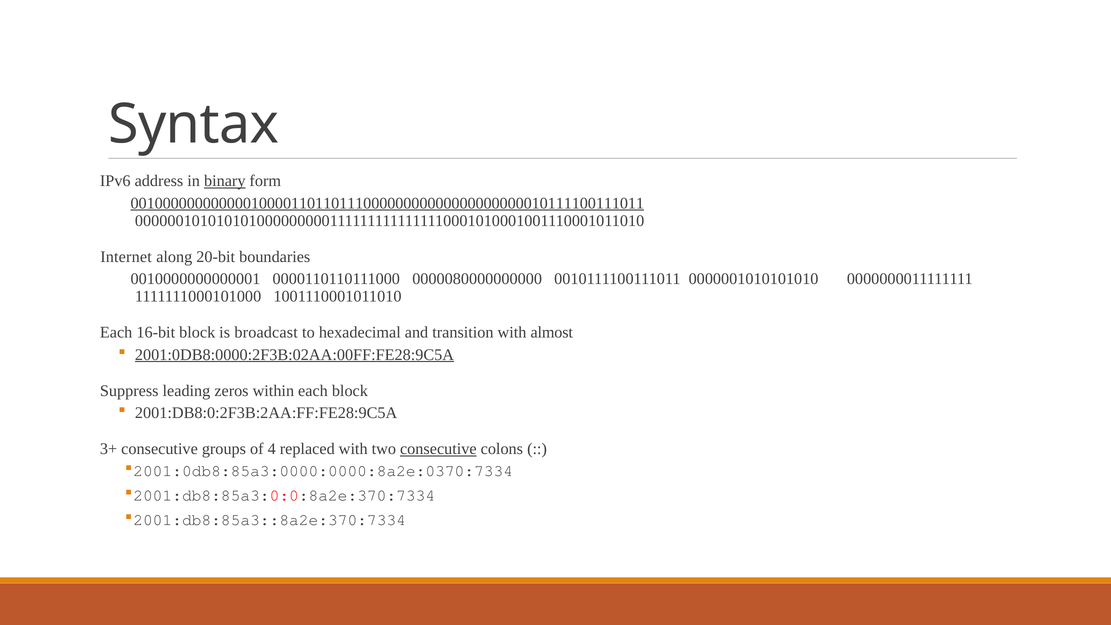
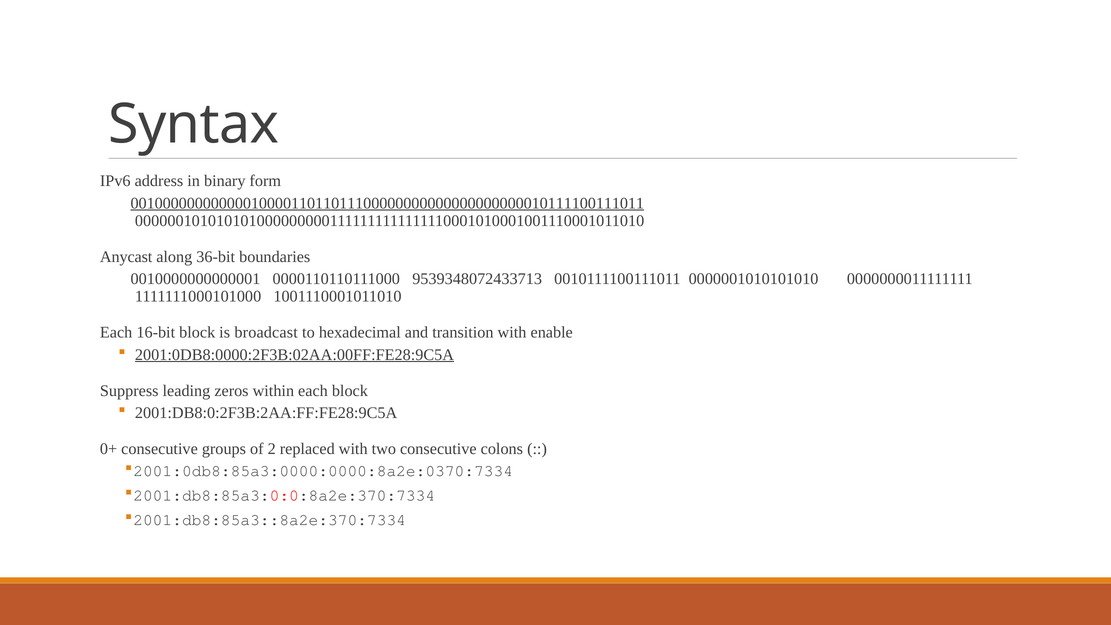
binary underline: present -> none
Internet: Internet -> Anycast
20-bit: 20-bit -> 36-bit
0000080000000000: 0000080000000000 -> 9539348072433713
almost: almost -> enable
3+: 3+ -> 0+
4: 4 -> 2
consecutive at (438, 449) underline: present -> none
